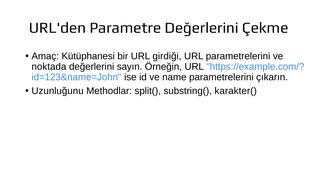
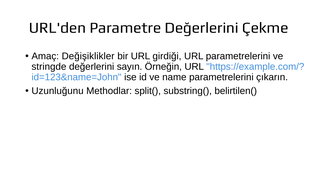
Kütüphanesi: Kütüphanesi -> Değişiklikler
noktada: noktada -> stringde
karakter(: karakter( -> belirtilen(
